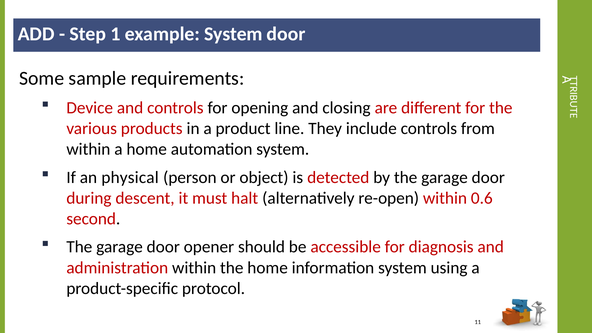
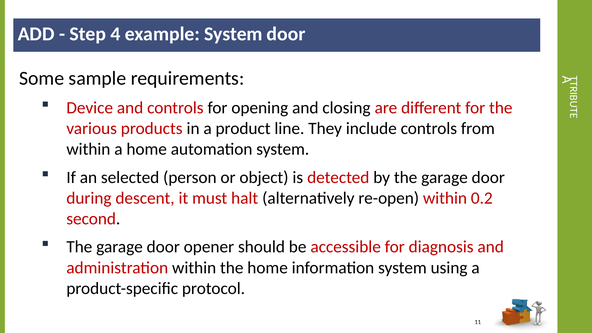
1: 1 -> 4
physical: physical -> selected
0.6: 0.6 -> 0.2
